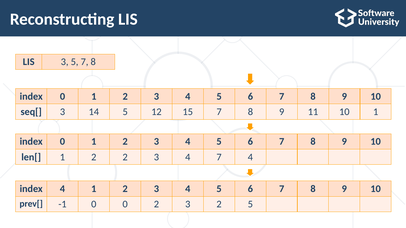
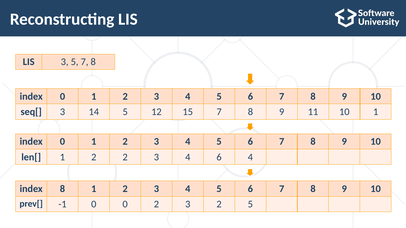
4 7: 7 -> 6
index 4: 4 -> 8
